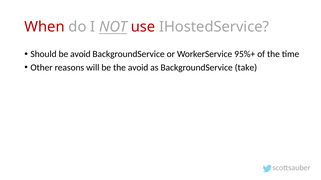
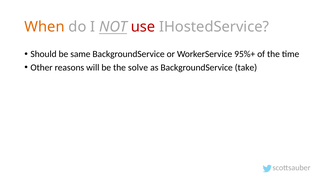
When colour: red -> orange
be avoid: avoid -> same
the avoid: avoid -> solve
